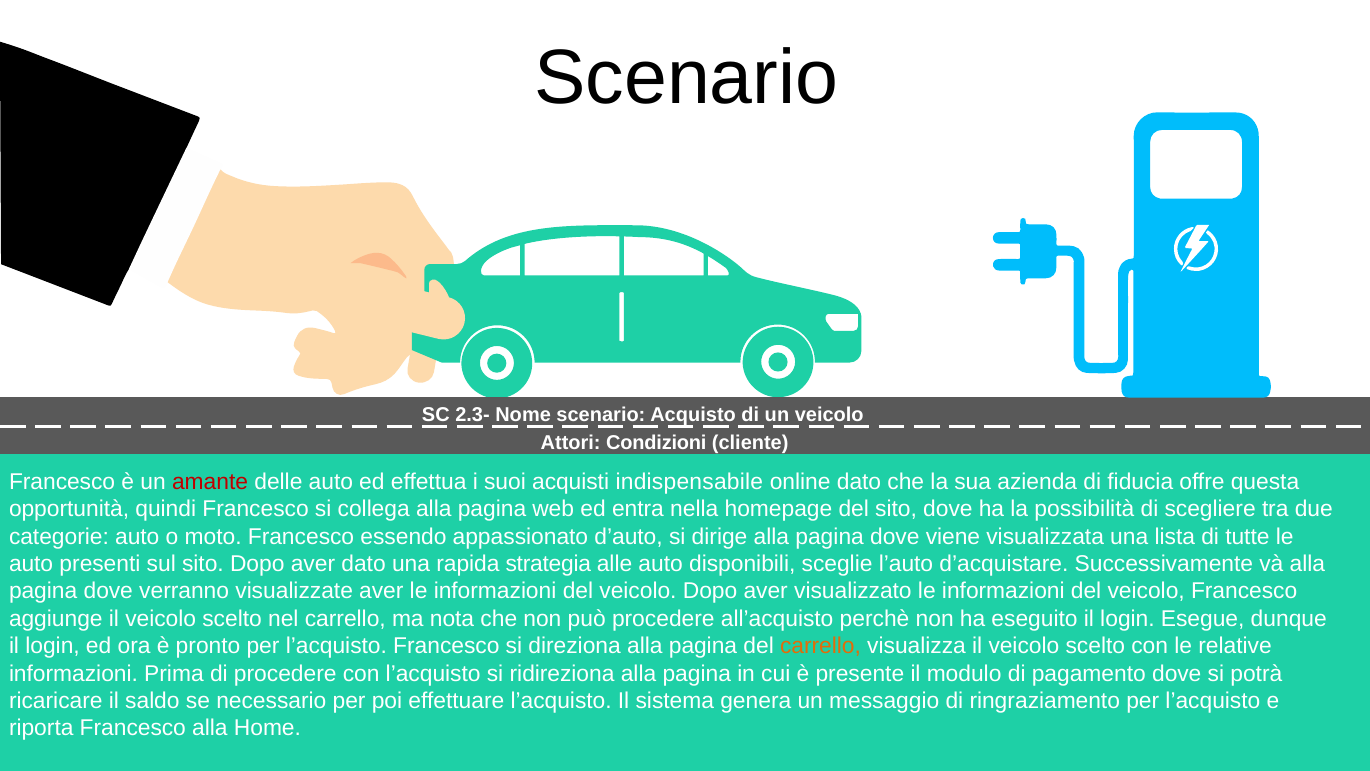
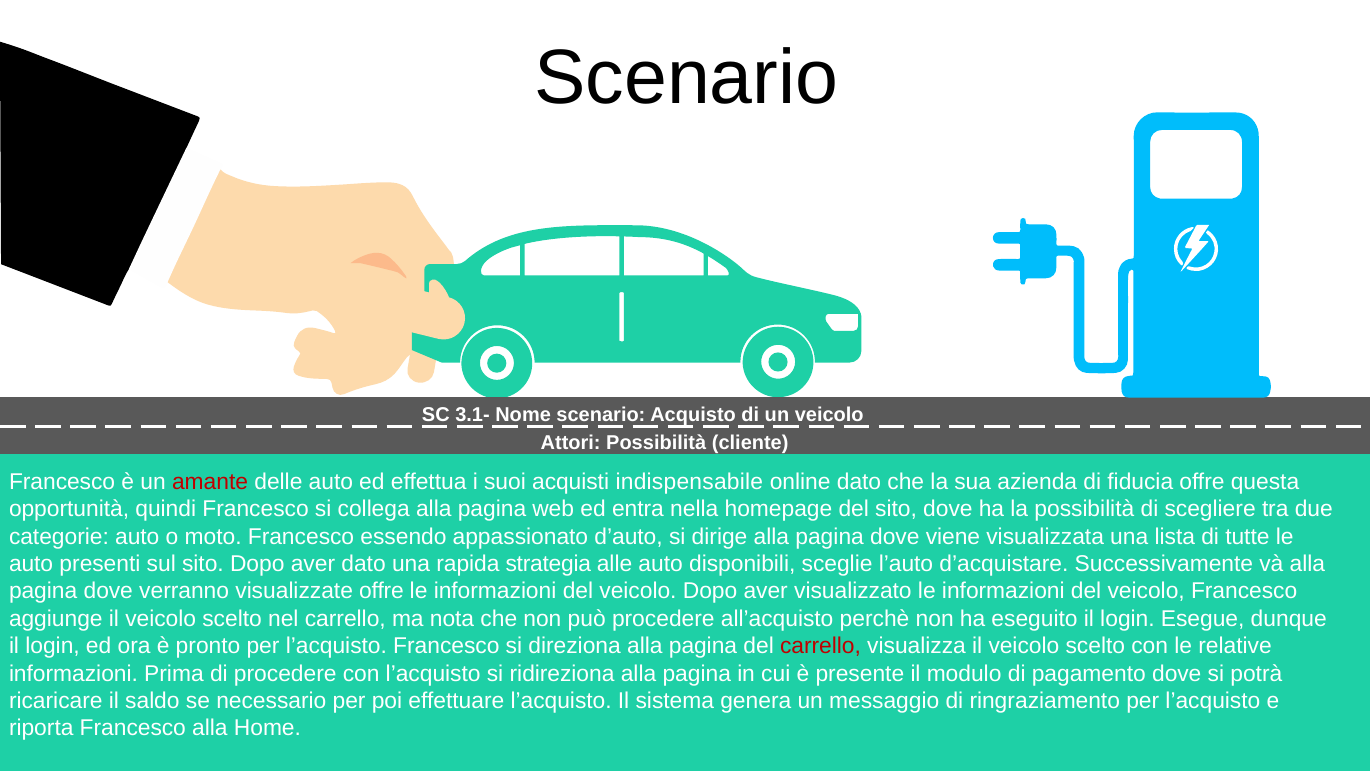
2.3-: 2.3- -> 3.1-
Attori Condizioni: Condizioni -> Possibilità
visualizzate aver: aver -> offre
carrello at (820, 646) colour: orange -> red
